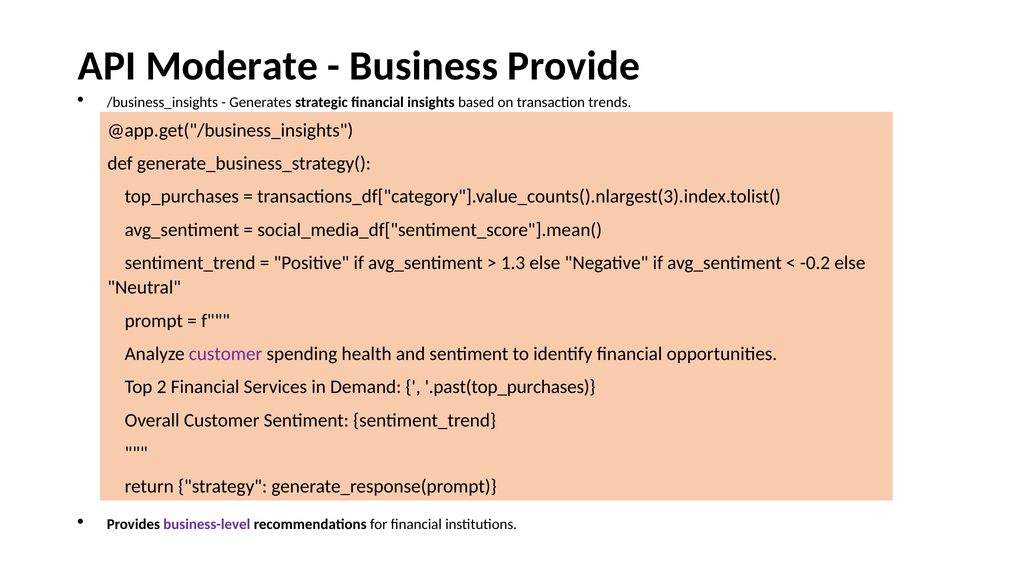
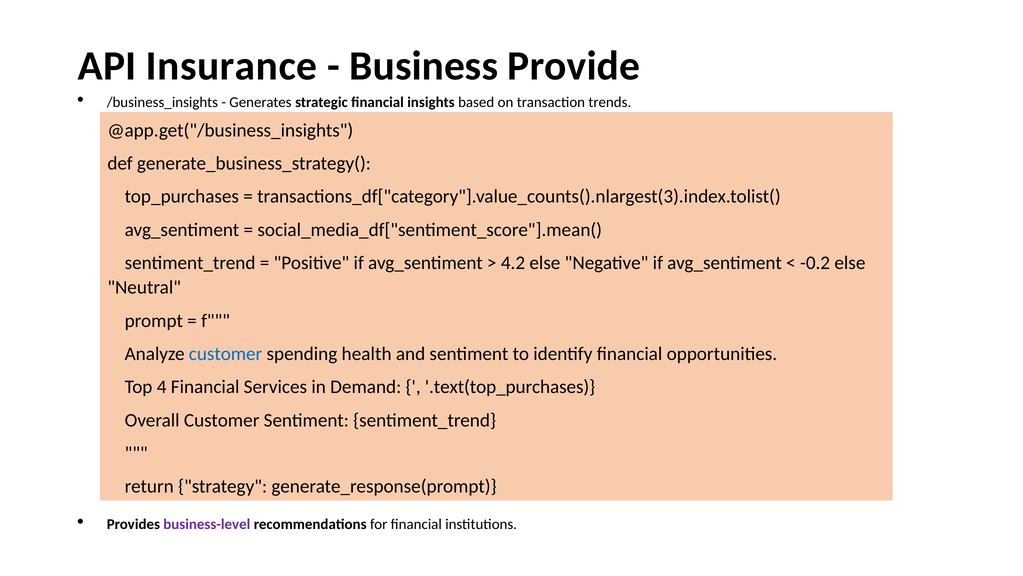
Moderate: Moderate -> Insurance
1.3: 1.3 -> 4.2
customer at (226, 354) colour: purple -> blue
2: 2 -> 4
.past(top_purchases: .past(top_purchases -> .text(top_purchases
